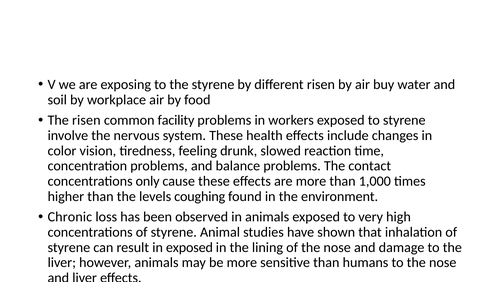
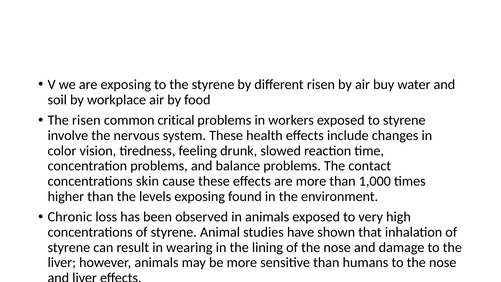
facility: facility -> critical
only: only -> skin
levels coughing: coughing -> exposing
in exposed: exposed -> wearing
